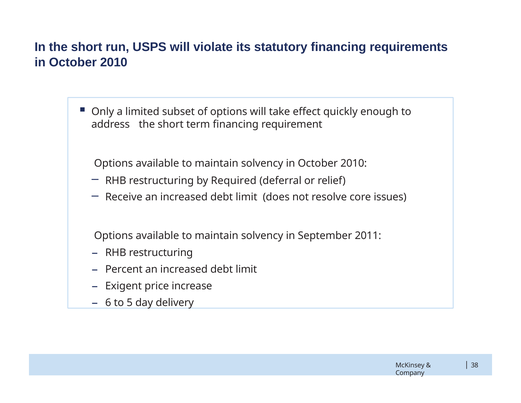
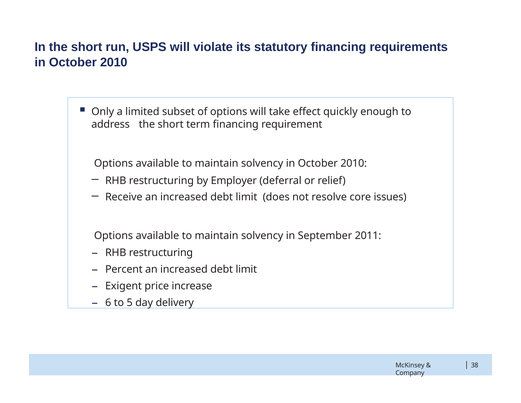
Required: Required -> Employer
